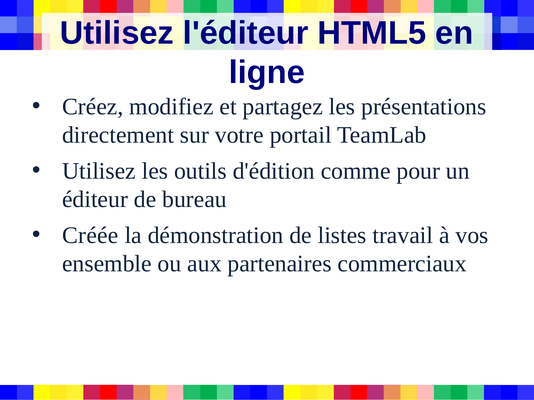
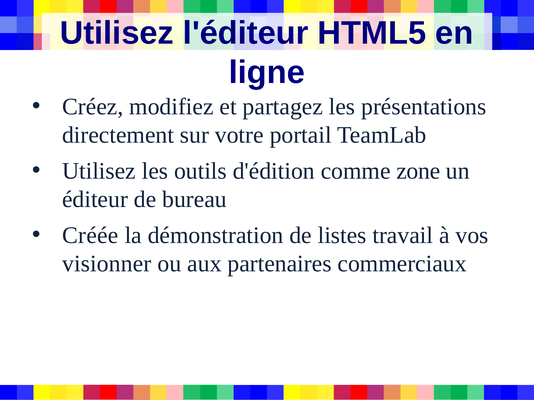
pour: pour -> zone
ensemble: ensemble -> visionner
